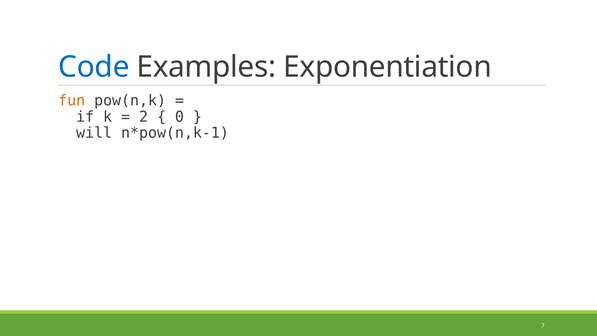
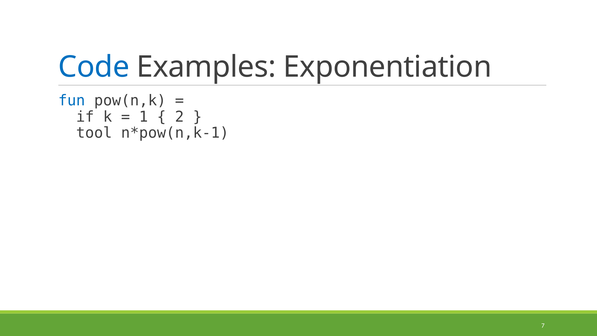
fun colour: orange -> blue
2: 2 -> 1
0: 0 -> 2
will: will -> tool
